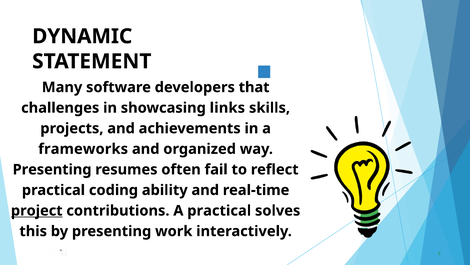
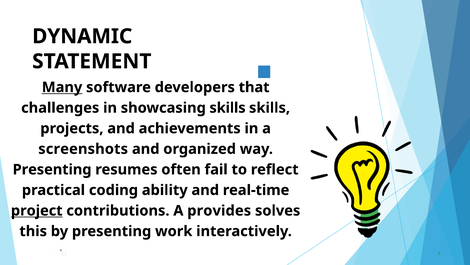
Many underline: none -> present
showcasing links: links -> skills
frameworks: frameworks -> screenshots
A practical: practical -> provides
